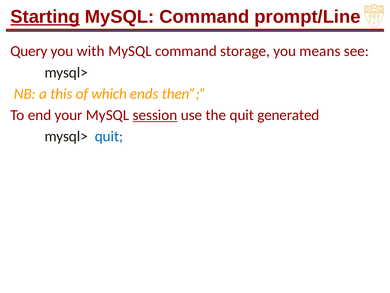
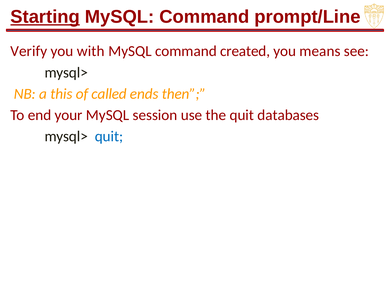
Query: Query -> Verify
storage: storage -> created
which: which -> called
session underline: present -> none
generated: generated -> databases
